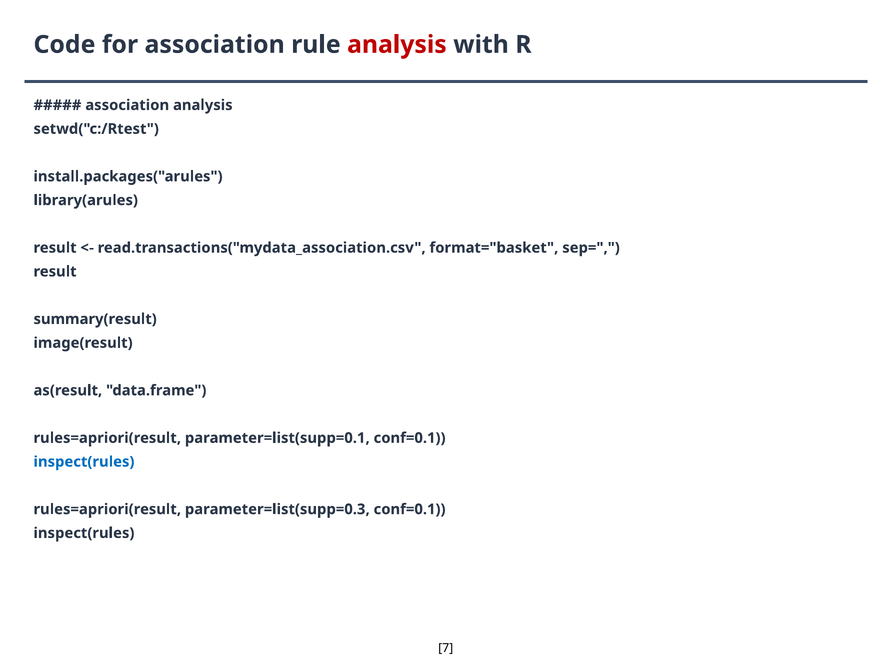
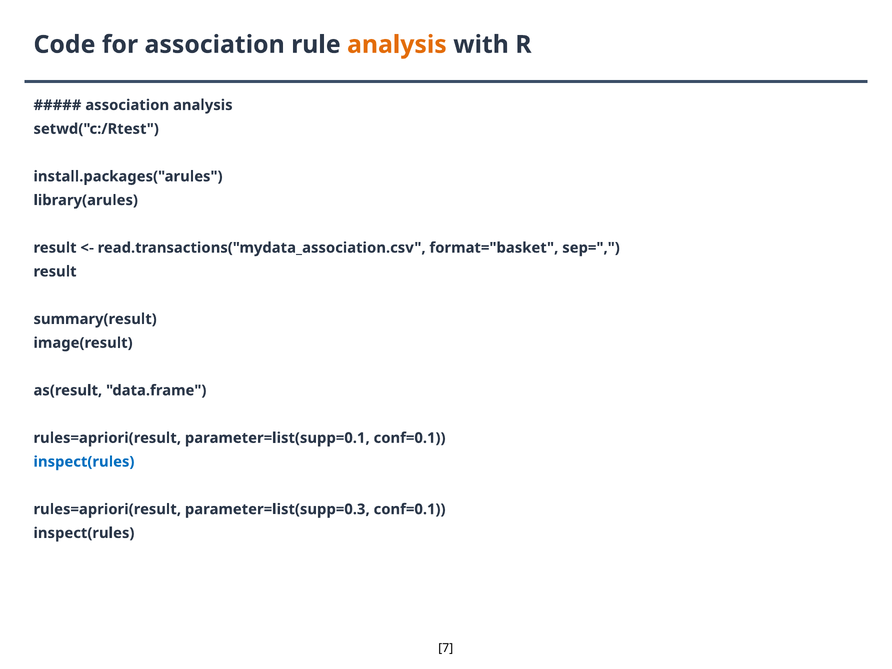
analysis at (397, 45) colour: red -> orange
